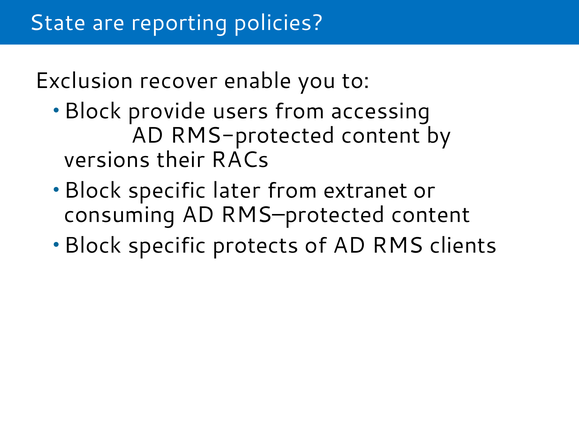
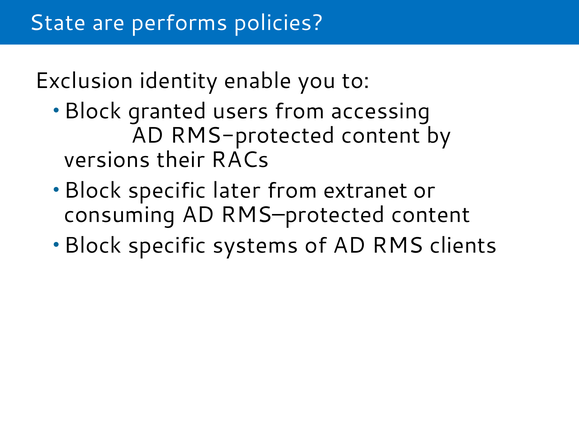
reporting: reporting -> performs
recover: recover -> identity
provide: provide -> granted
protects: protects -> systems
